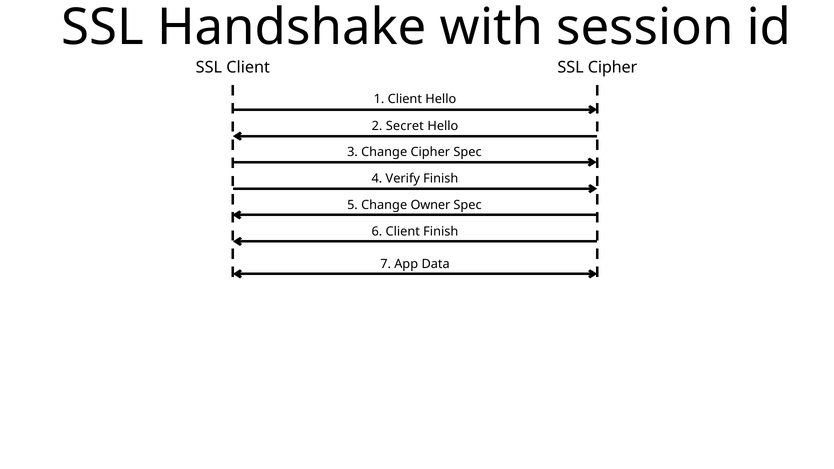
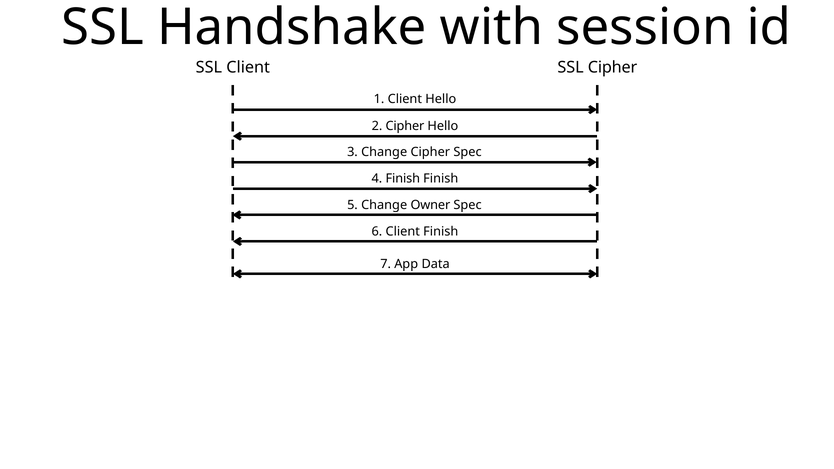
2 Secret: Secret -> Cipher
4 Verify: Verify -> Finish
